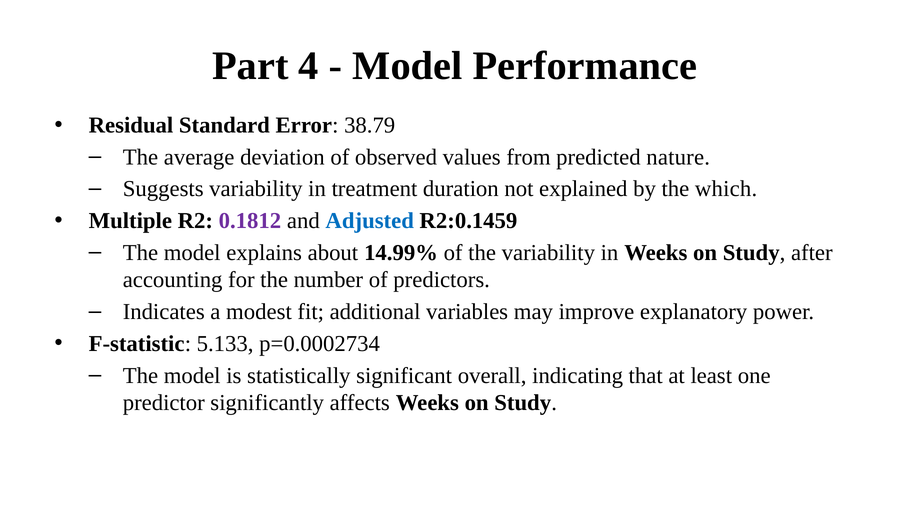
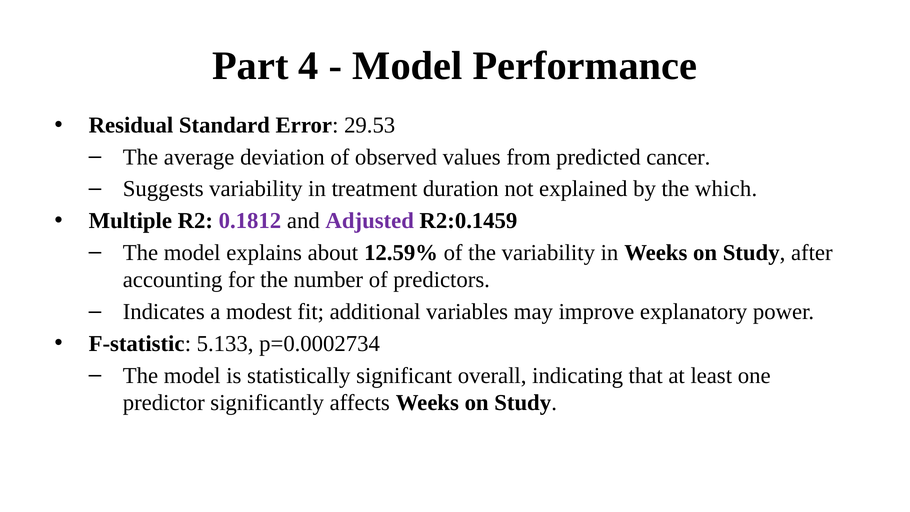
38.79: 38.79 -> 29.53
nature: nature -> cancer
Adjusted colour: blue -> purple
14.99%: 14.99% -> 12.59%
